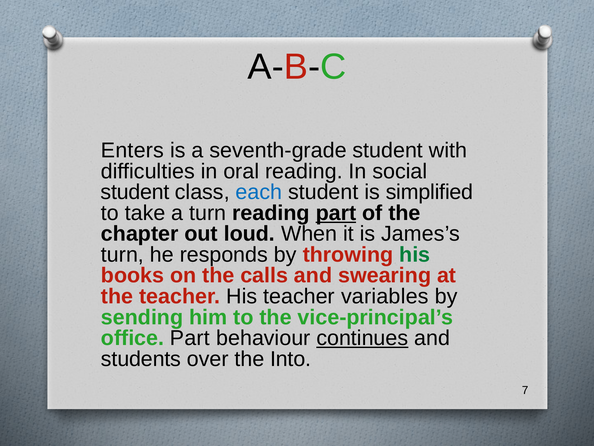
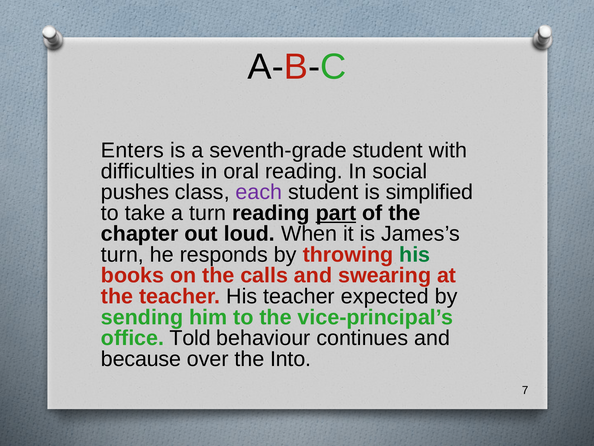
student at (135, 192): student -> pushes
each colour: blue -> purple
variables: variables -> expected
office Part: Part -> Told
continues underline: present -> none
students: students -> because
